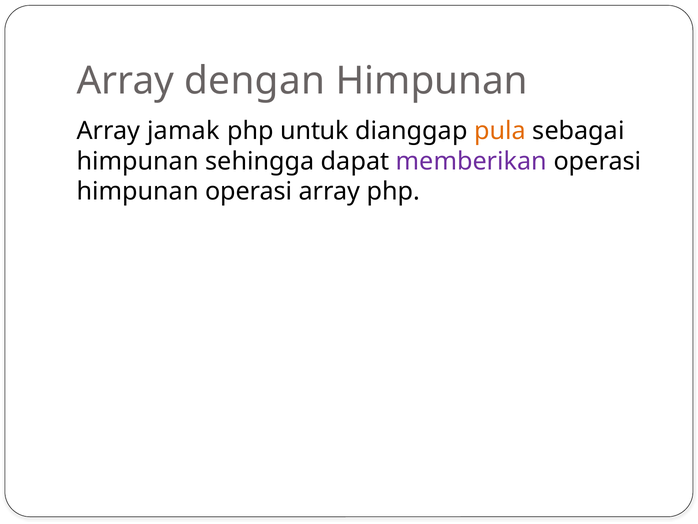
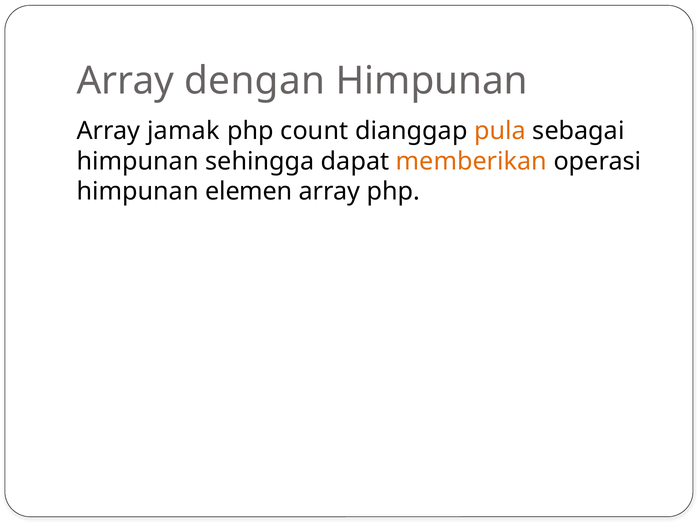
untuk: untuk -> count
memberikan colour: purple -> orange
himpunan operasi: operasi -> elemen
